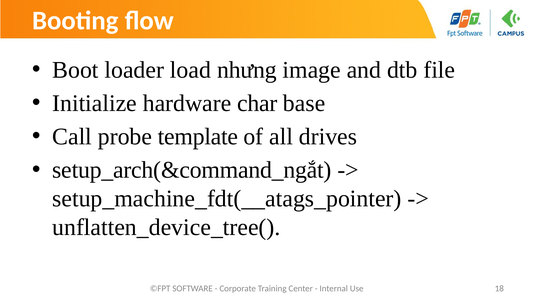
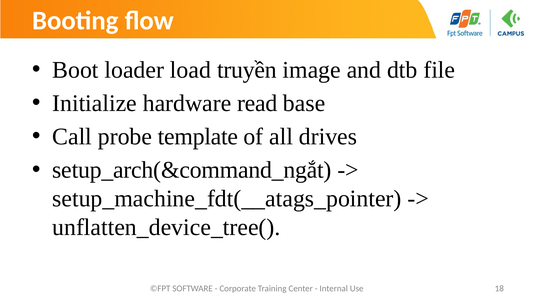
nhưng: nhưng -> truyền
char: char -> read
